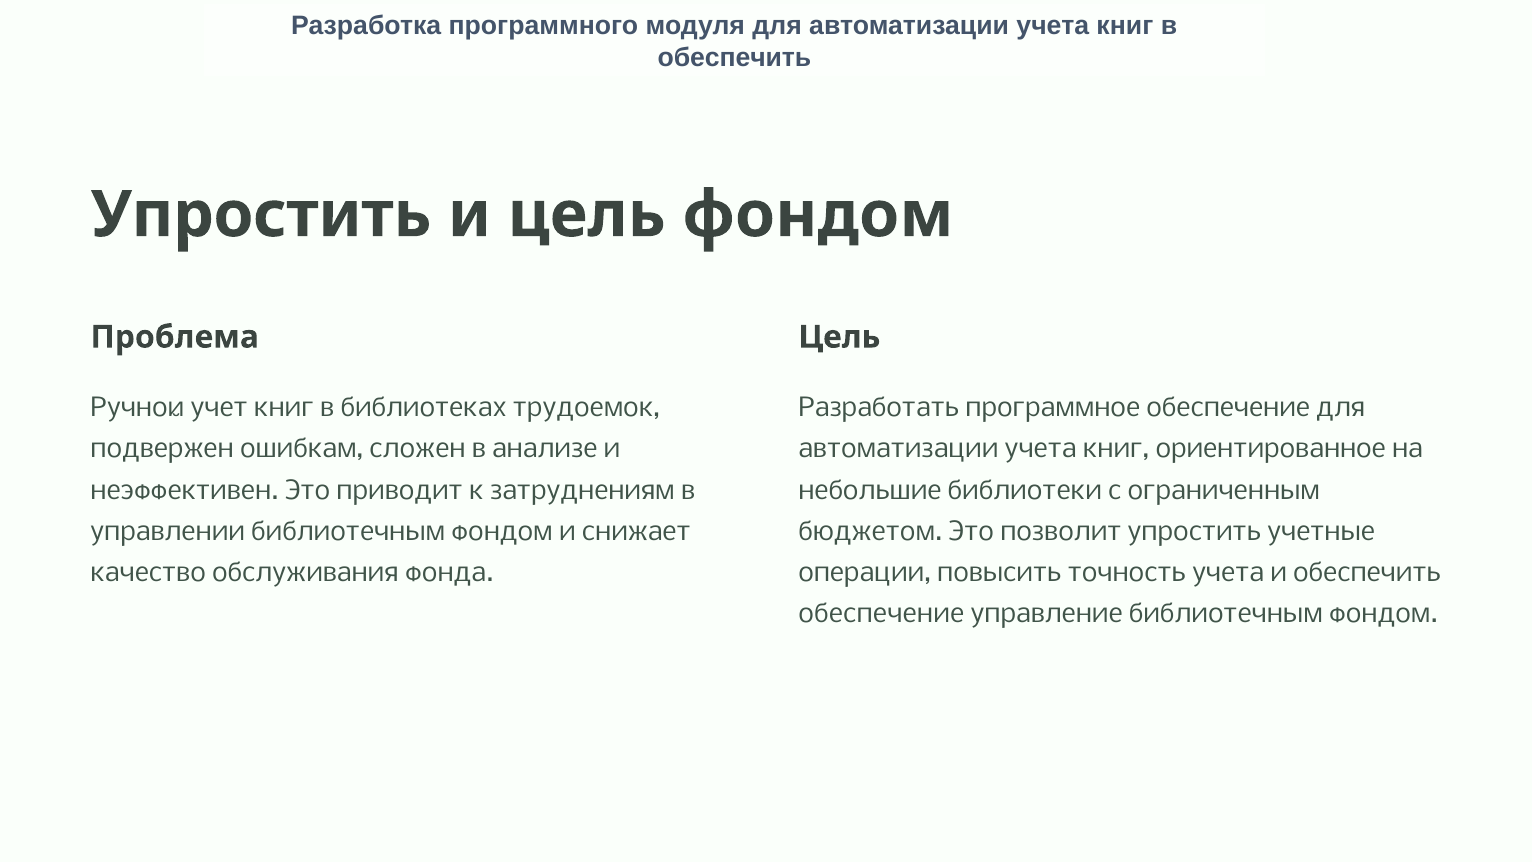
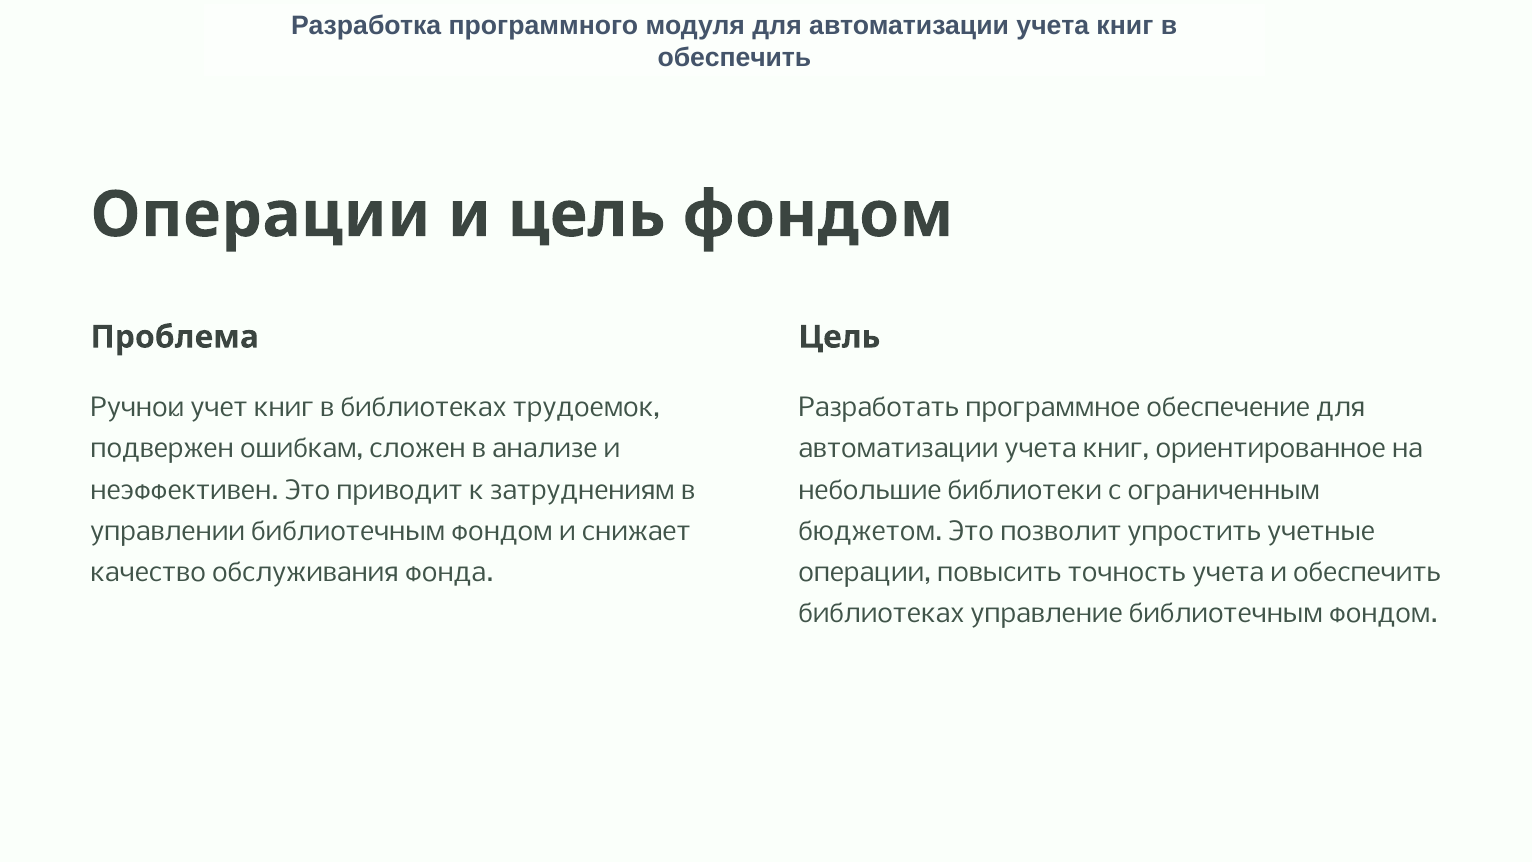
Упростить at (261, 215): Упростить -> Операции
обеспечение at (881, 614): обеспечение -> библиотеках
